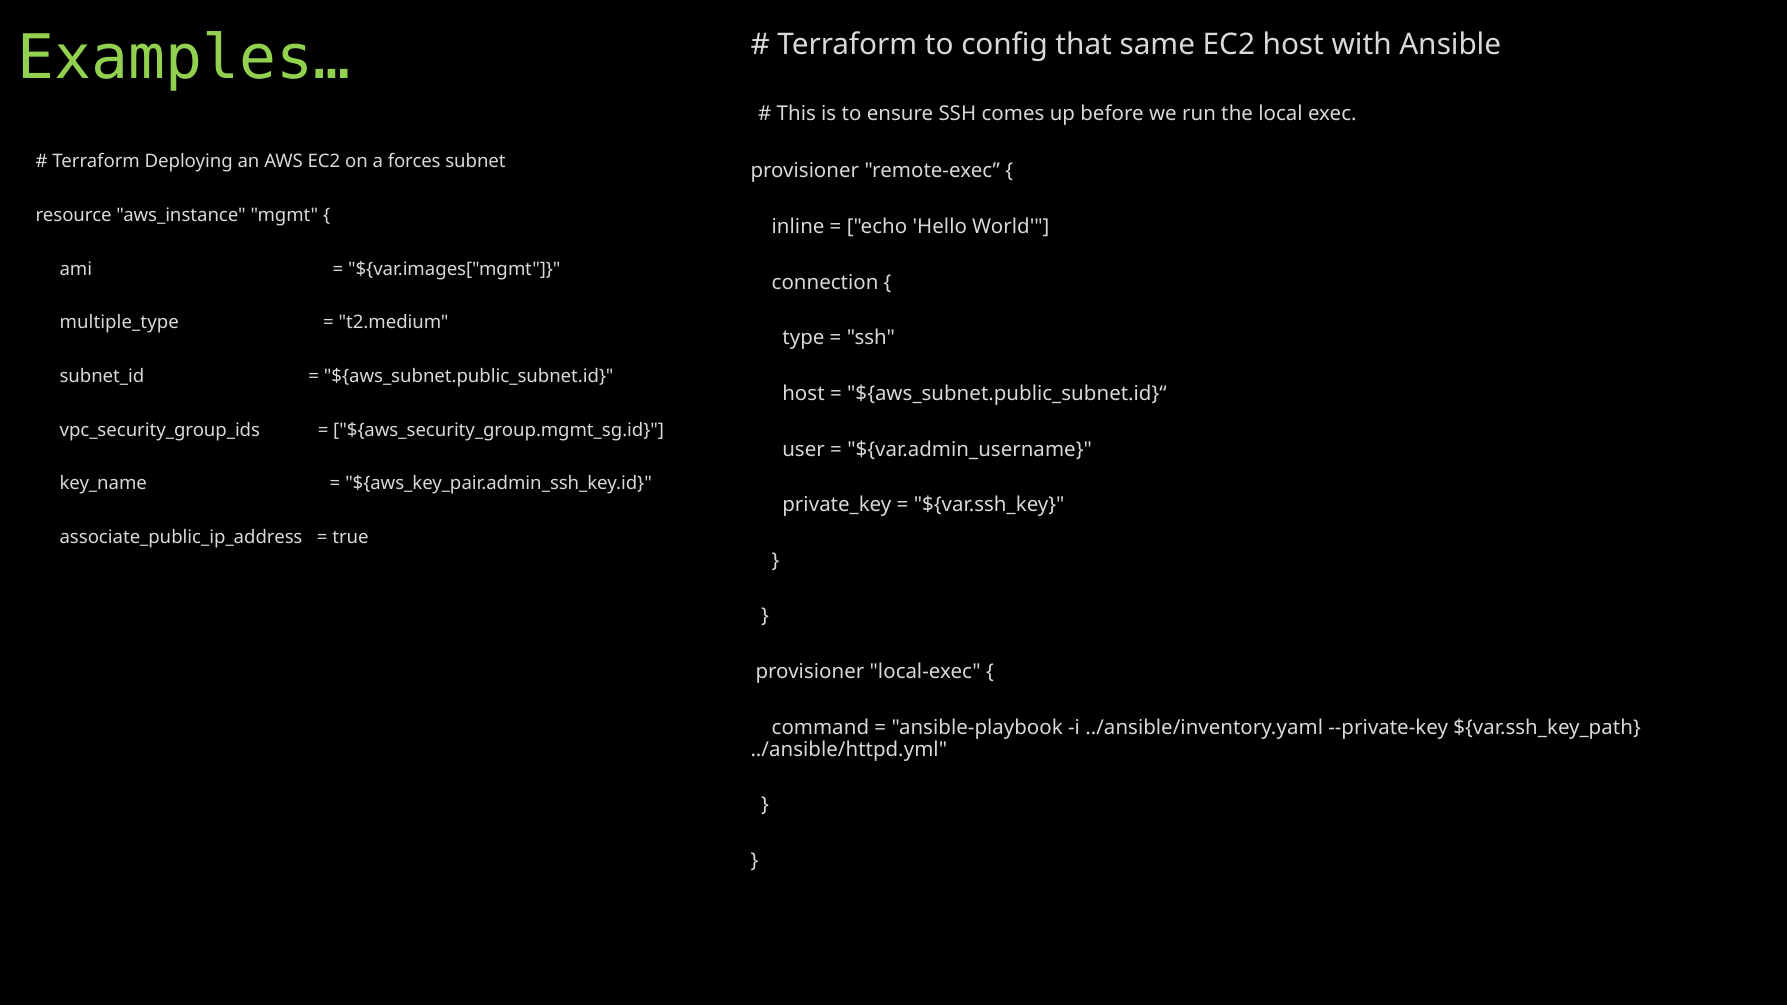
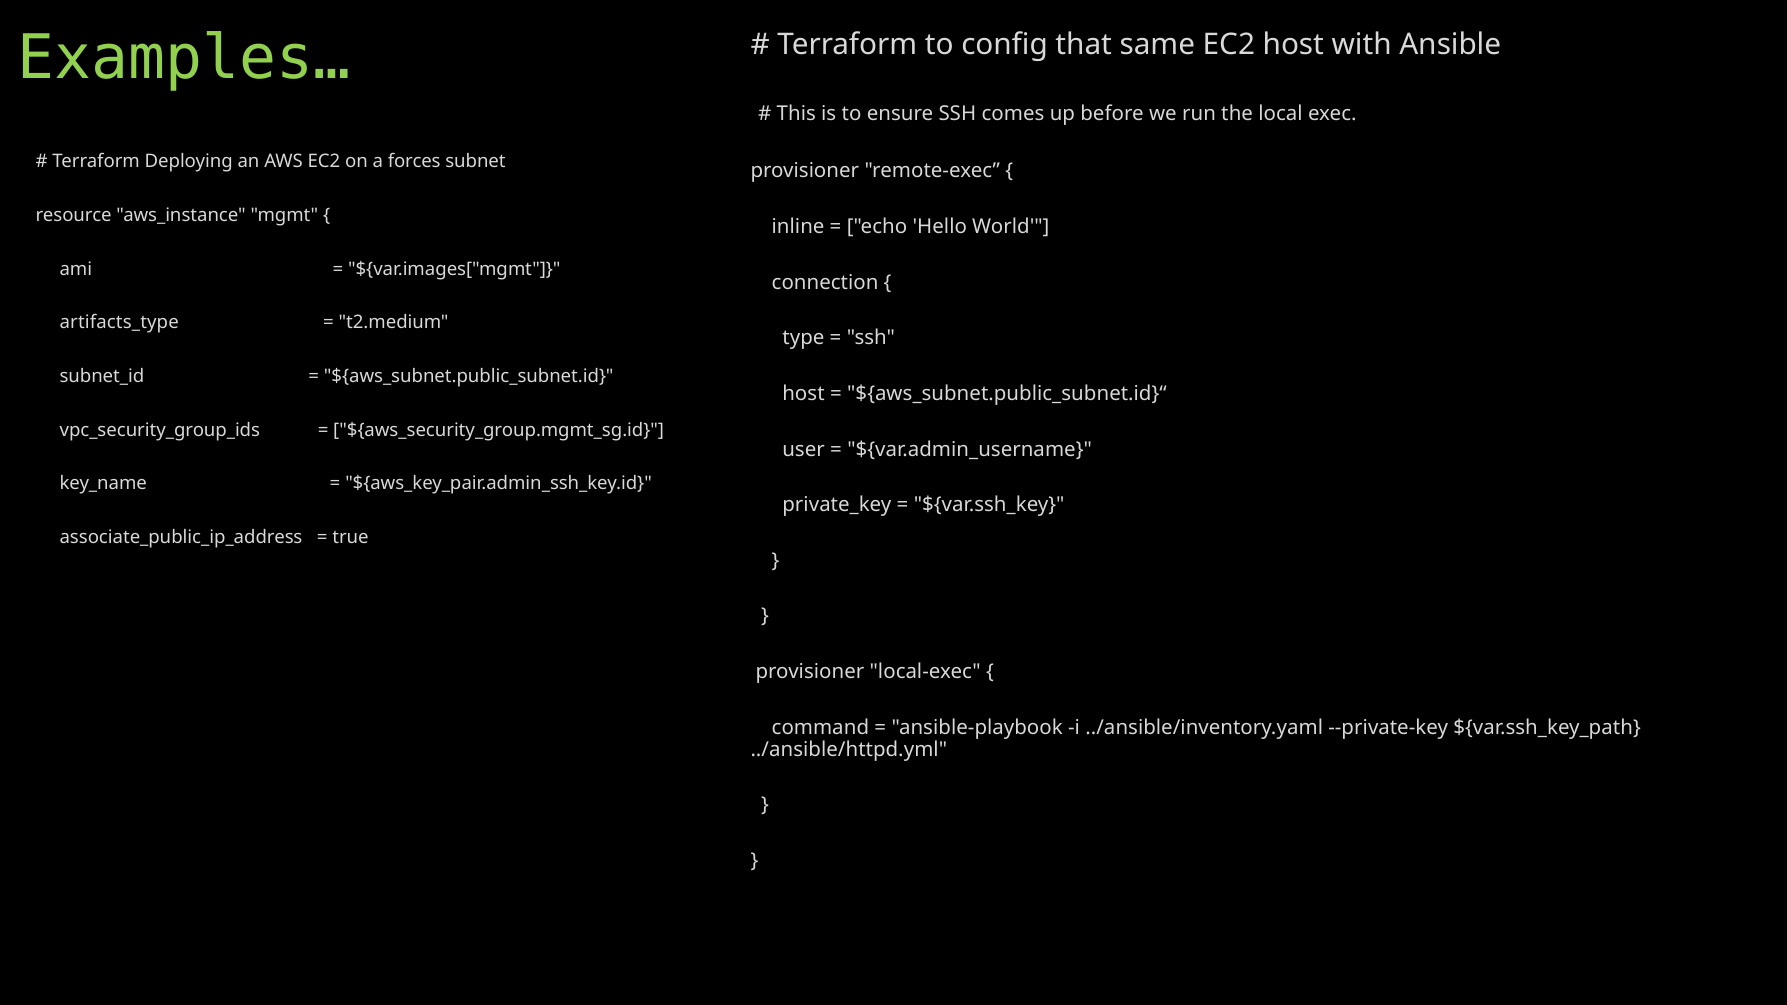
multiple_type: multiple_type -> artifacts_type
